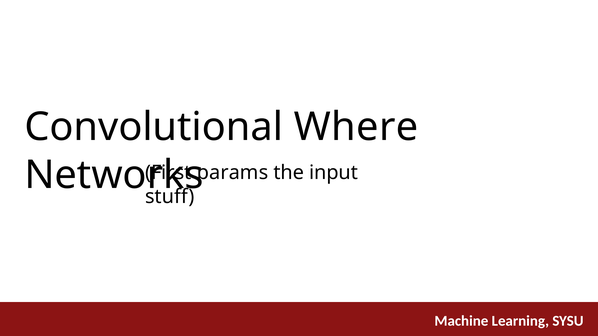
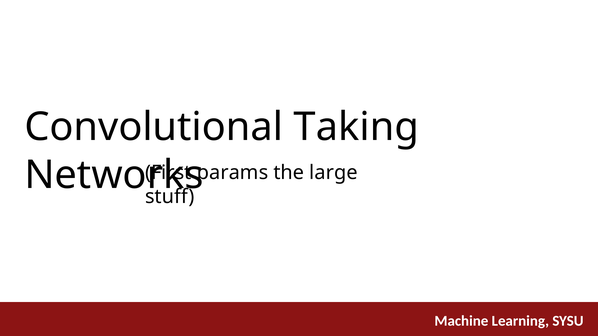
Where: Where -> Taking
input: input -> large
